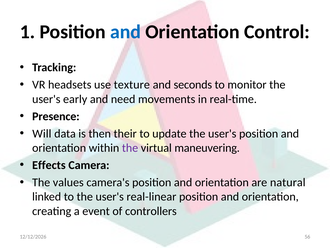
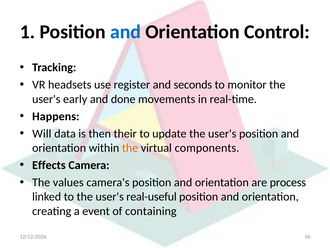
texture: texture -> register
need: need -> done
Presence: Presence -> Happens
the at (130, 148) colour: purple -> orange
maneuvering: maneuvering -> components
natural: natural -> process
real-linear: real-linear -> real-useful
controllers: controllers -> containing
